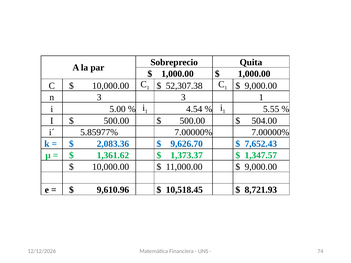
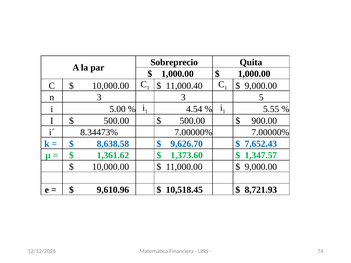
52,307.38: 52,307.38 -> 11,000.40
3 1: 1 -> 5
504.00: 504.00 -> 900.00
5.85977%: 5.85977% -> 8.34473%
2,083.36: 2,083.36 -> 8,638.58
1,373.37: 1,373.37 -> 1,373.60
